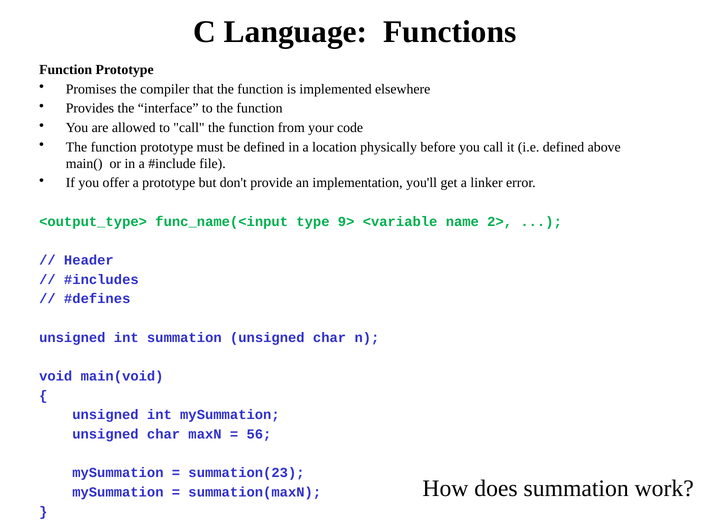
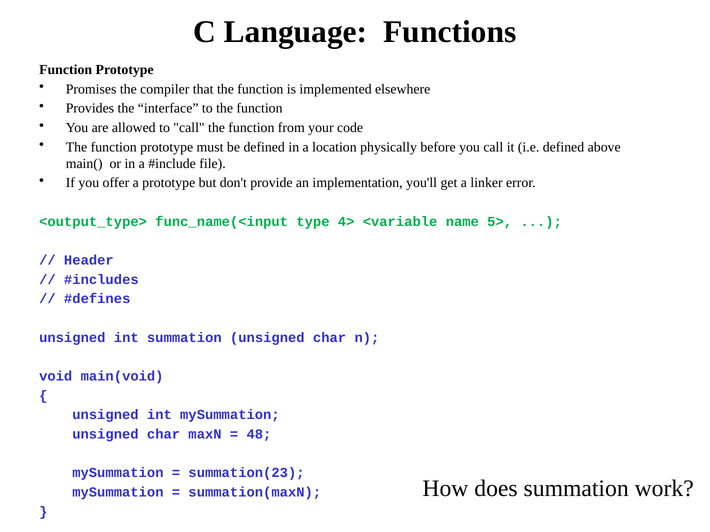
9>: 9> -> 4>
2>: 2> -> 5>
56: 56 -> 48
